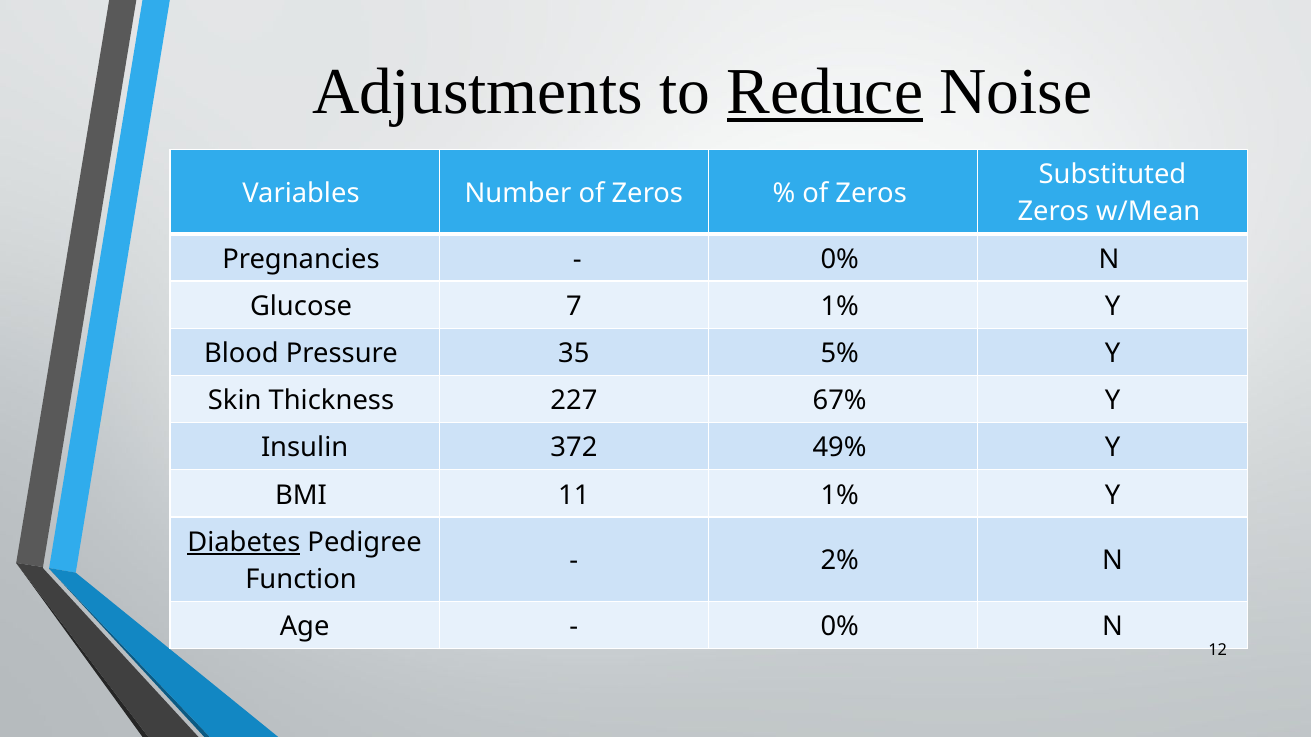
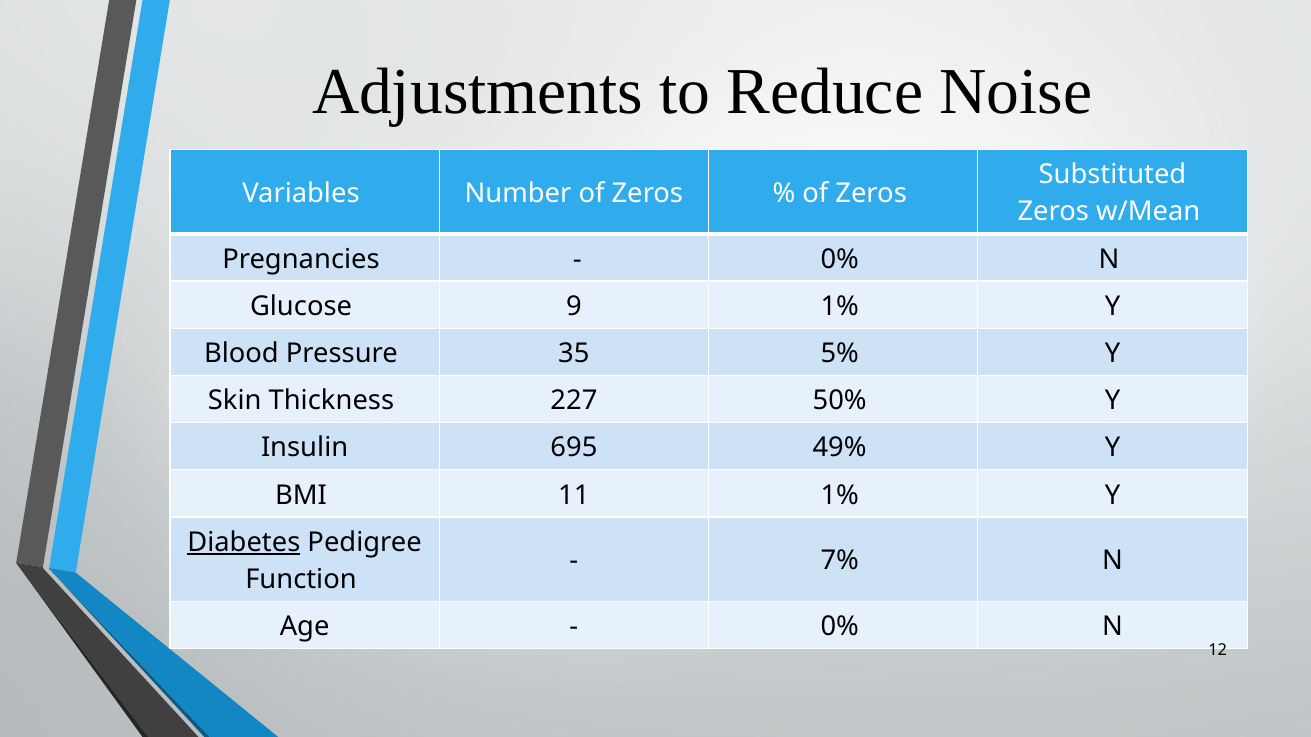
Reduce underline: present -> none
7: 7 -> 9
67%: 67% -> 50%
372: 372 -> 695
2%: 2% -> 7%
